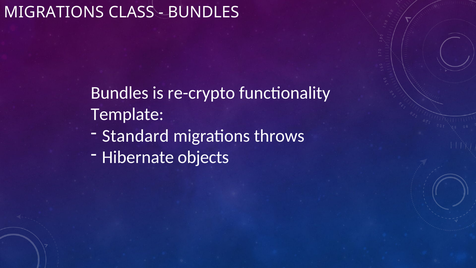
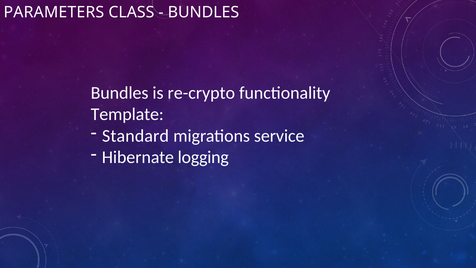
MIGRATIONS at (54, 12): MIGRATIONS -> PARAMETERS
throws: throws -> service
objects: objects -> logging
